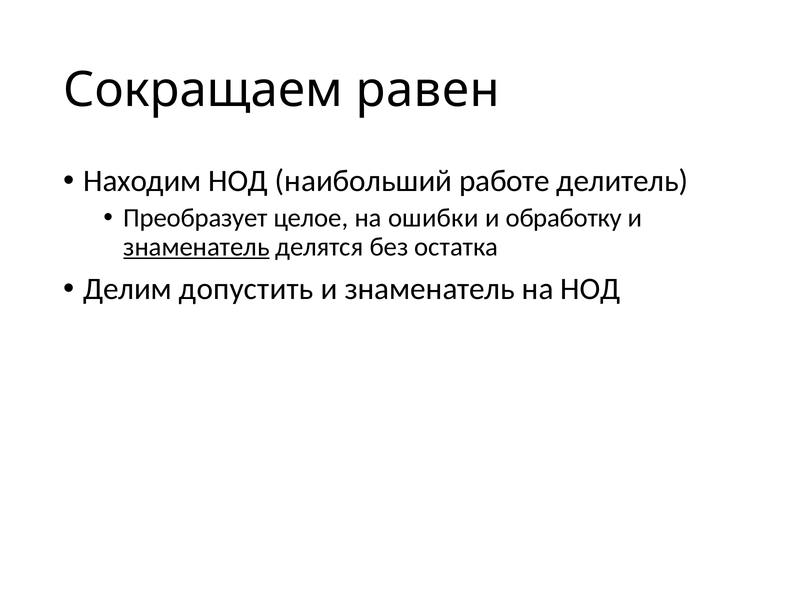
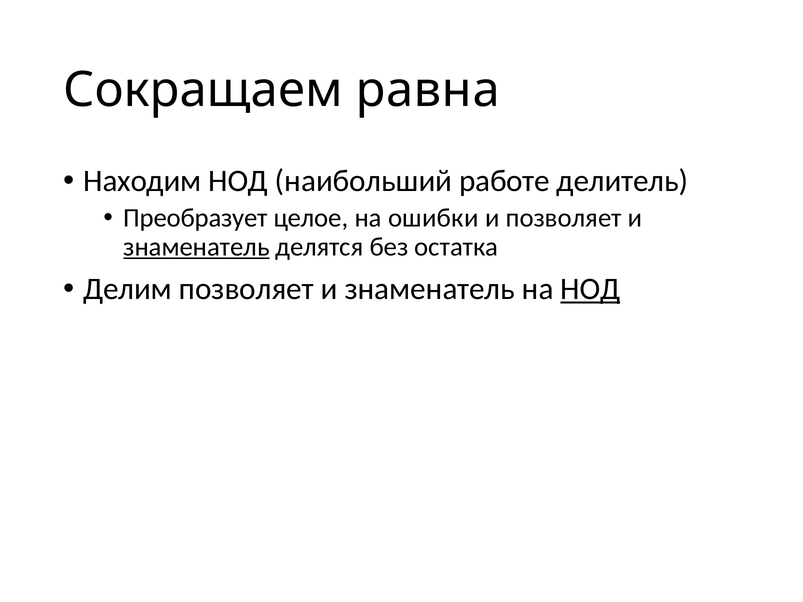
равен: равен -> равна
и обработку: обработку -> позволяет
Делим допустить: допустить -> позволяет
НОД at (590, 289) underline: none -> present
